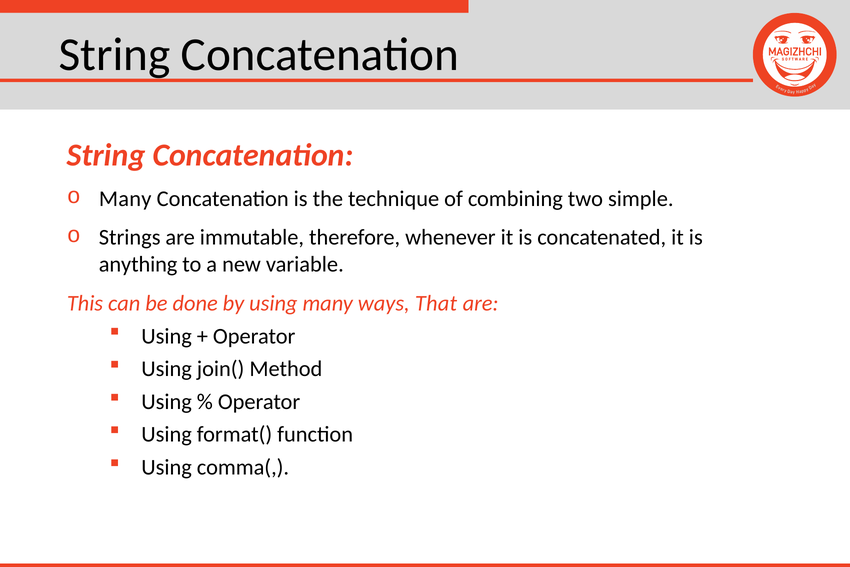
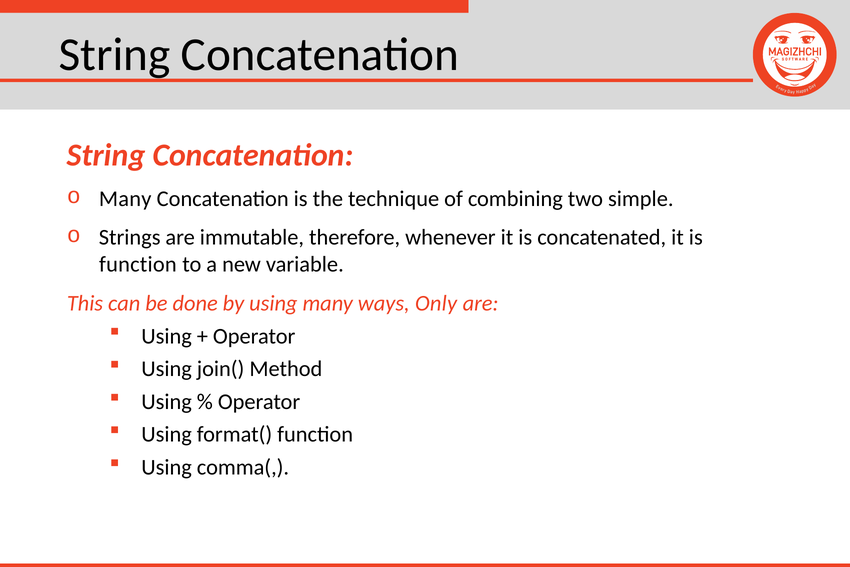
anything at (138, 264): anything -> function
That: That -> Only
